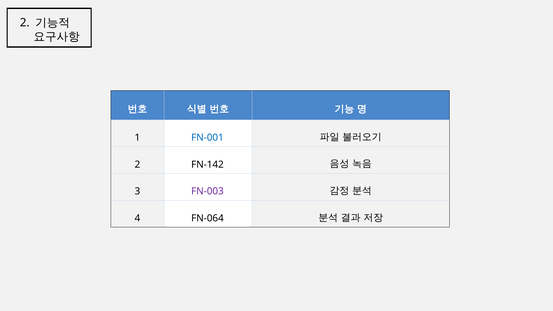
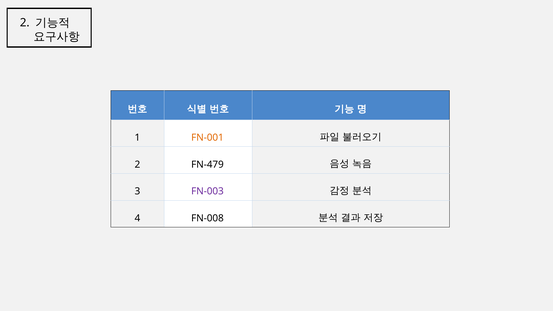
FN-001 colour: blue -> orange
FN-142: FN-142 -> FN-479
FN-064: FN-064 -> FN-008
